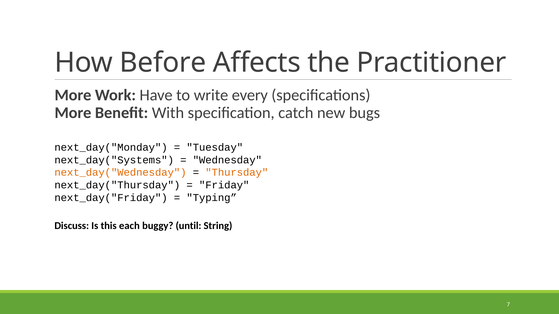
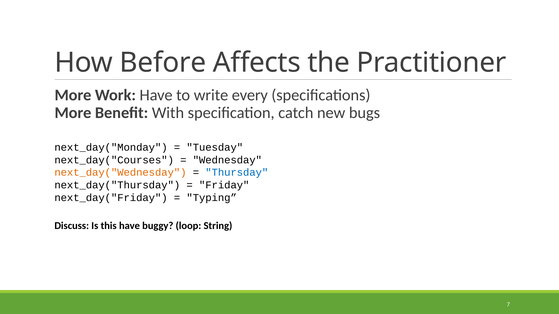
next_day("Systems: next_day("Systems -> next_day("Courses
Thursday colour: orange -> blue
this each: each -> have
until: until -> loop
